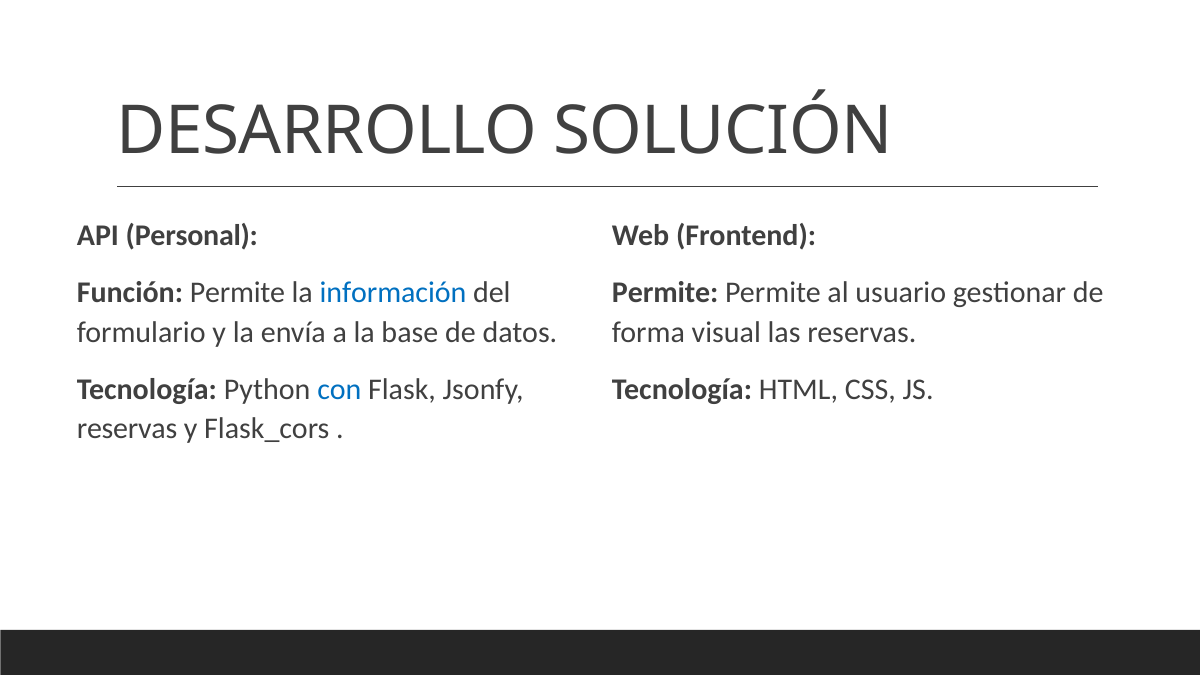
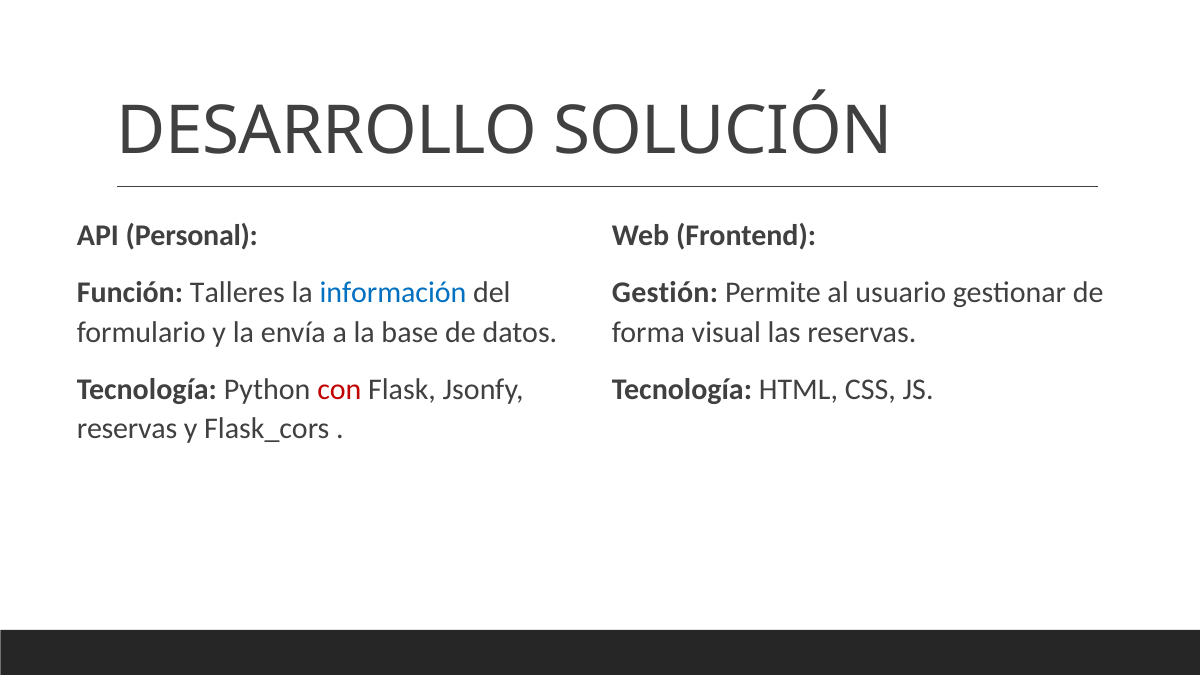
Función Permite: Permite -> Talleres
Permite at (665, 293): Permite -> Gestión
con colour: blue -> red
